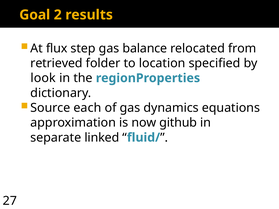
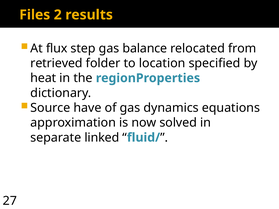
Goal: Goal -> Files
look: look -> heat
each: each -> have
github: github -> solved
